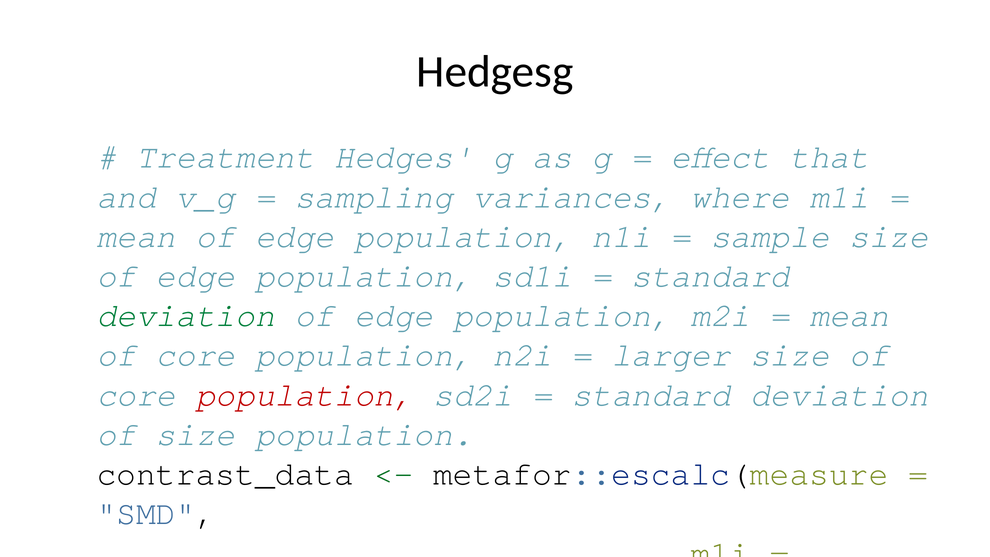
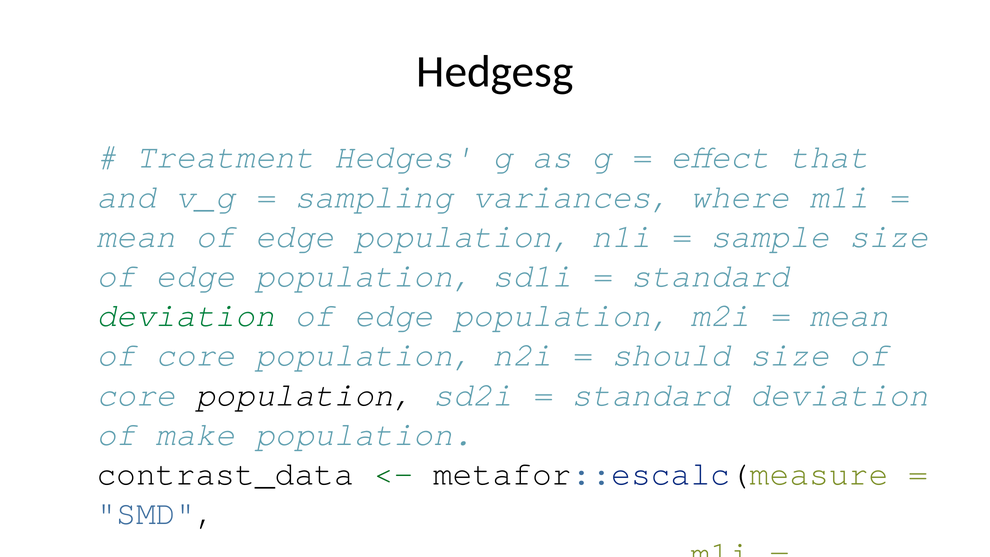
larger: larger -> should
population at (305, 395) colour: red -> black
of size: size -> make
